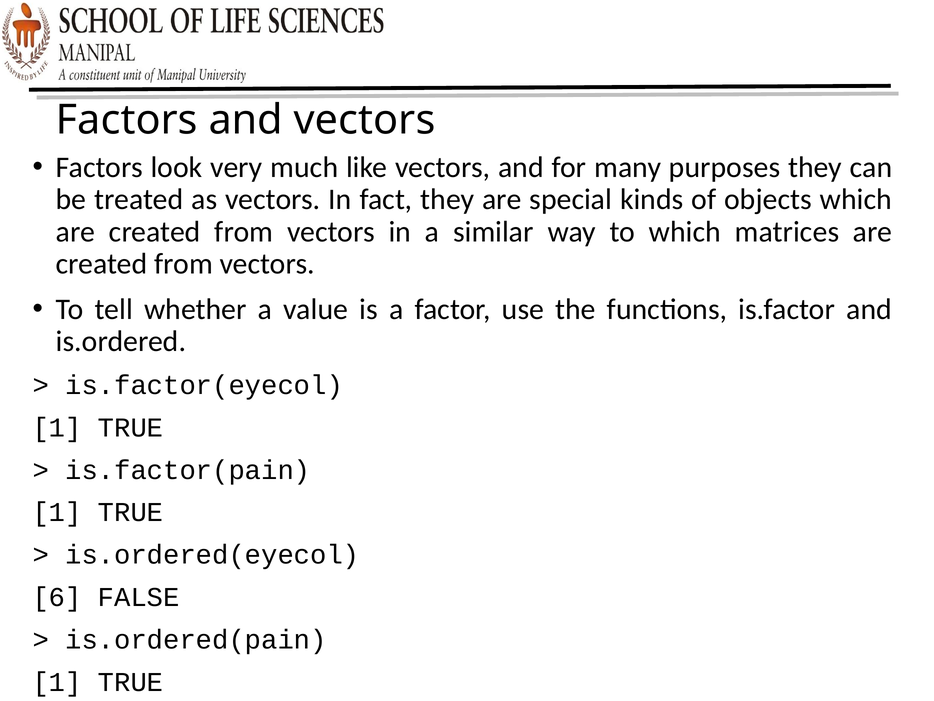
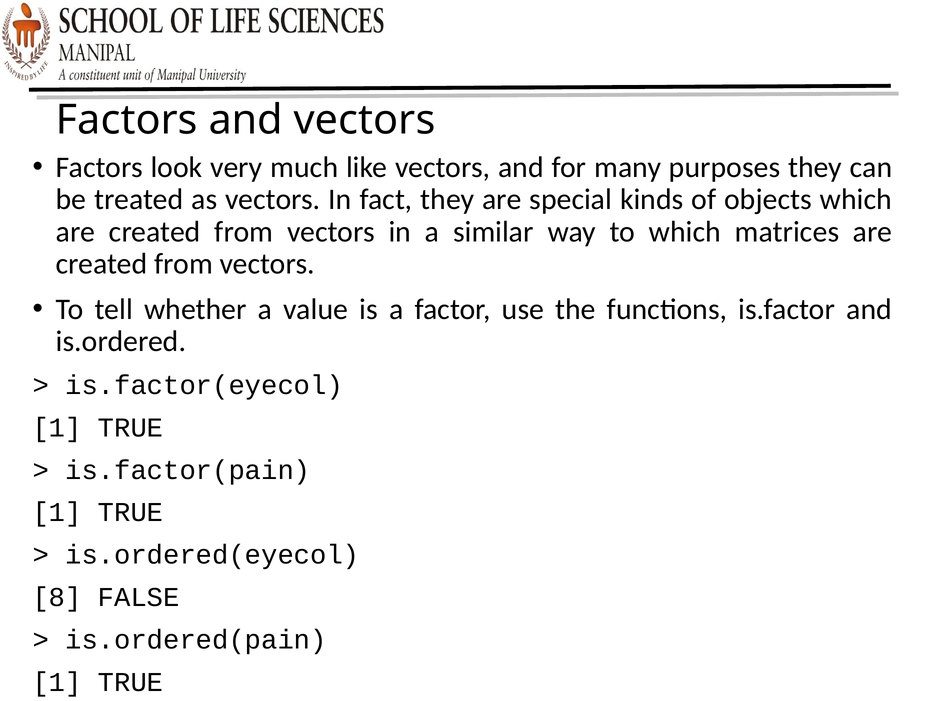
6: 6 -> 8
